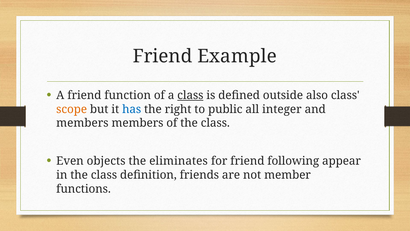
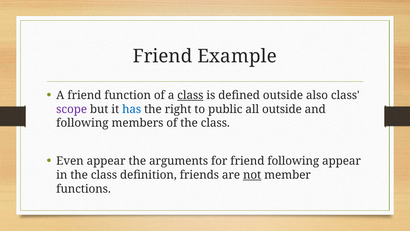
scope colour: orange -> purple
all integer: integer -> outside
members at (82, 123): members -> following
Even objects: objects -> appear
eliminates: eliminates -> arguments
not underline: none -> present
